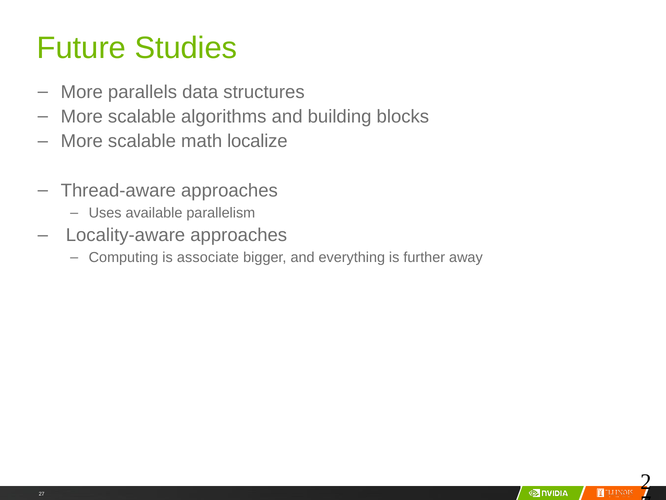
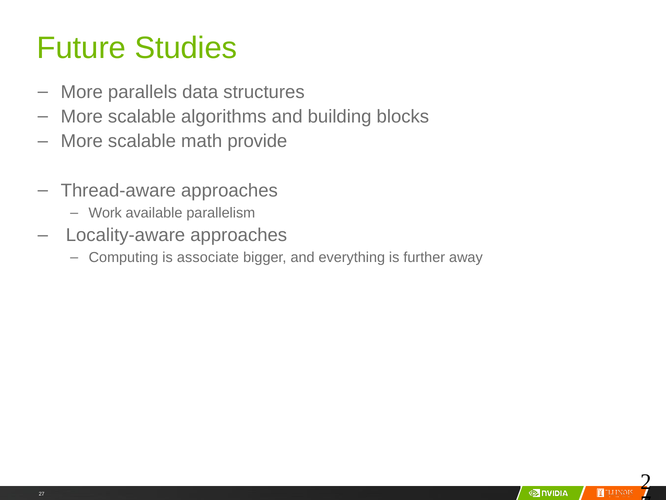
localize: localize -> provide
Uses: Uses -> Work
